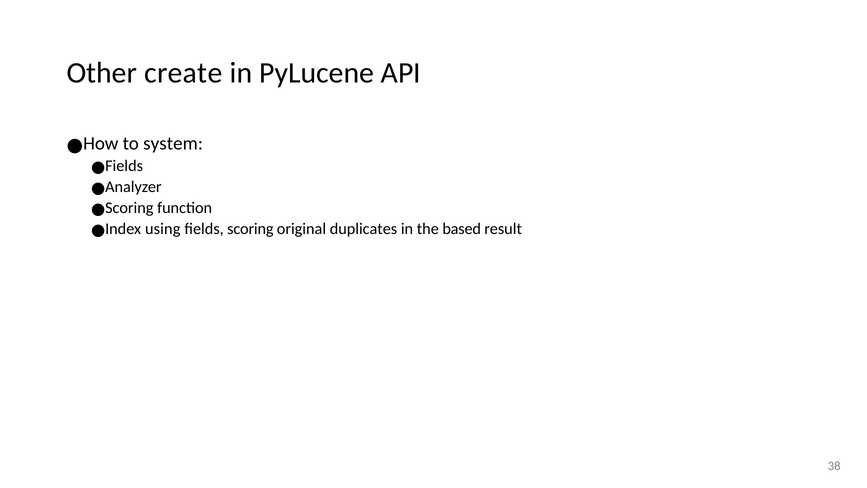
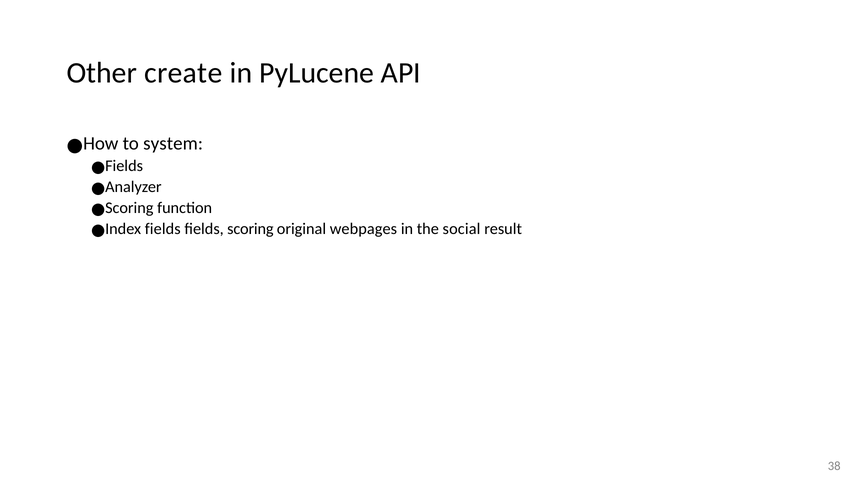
using at (163, 229): using -> fields
duplicates: duplicates -> webpages
based: based -> social
